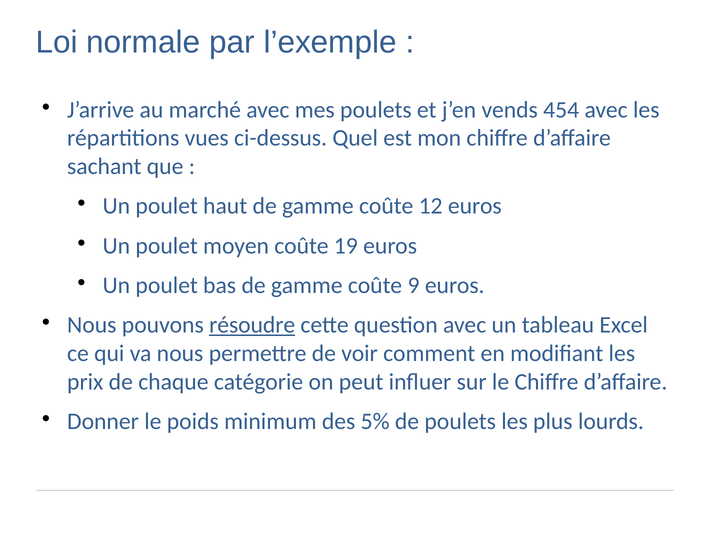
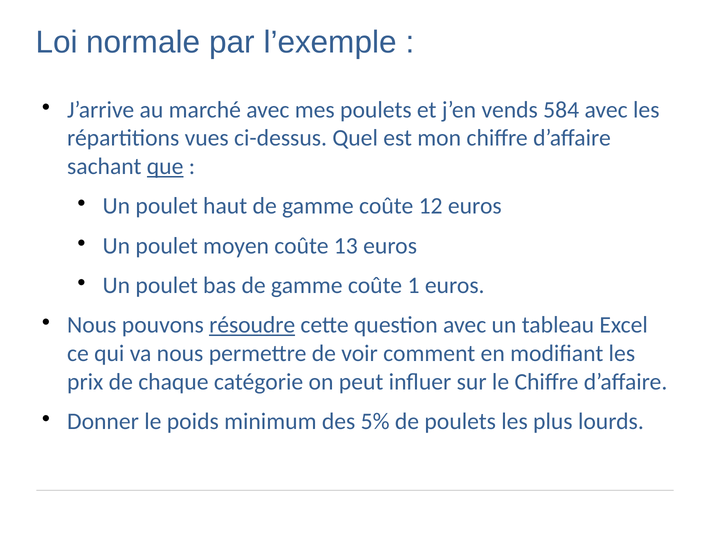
454: 454 -> 584
que underline: none -> present
19: 19 -> 13
9: 9 -> 1
